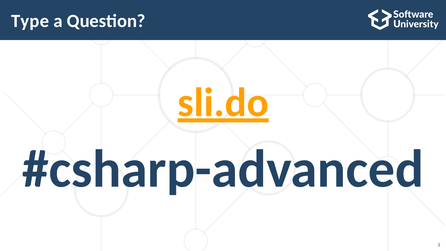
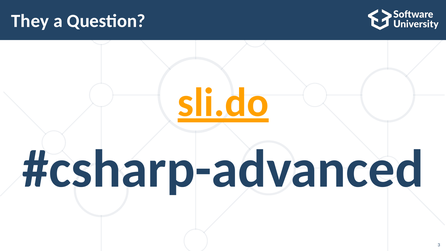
Type: Type -> They
